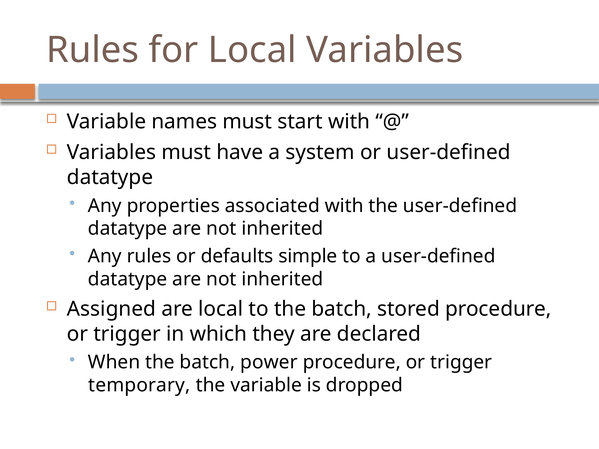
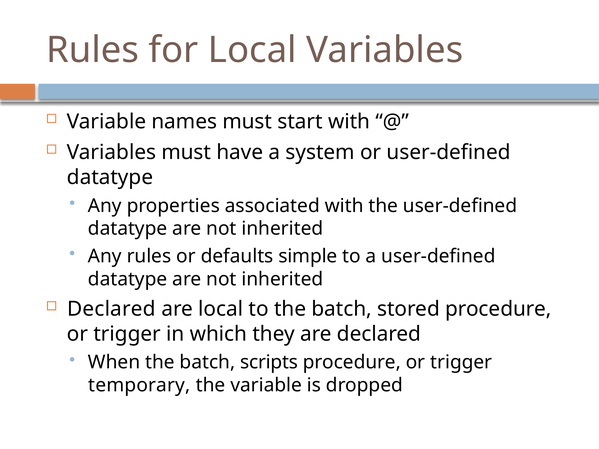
Assigned at (111, 309): Assigned -> Declared
power: power -> scripts
